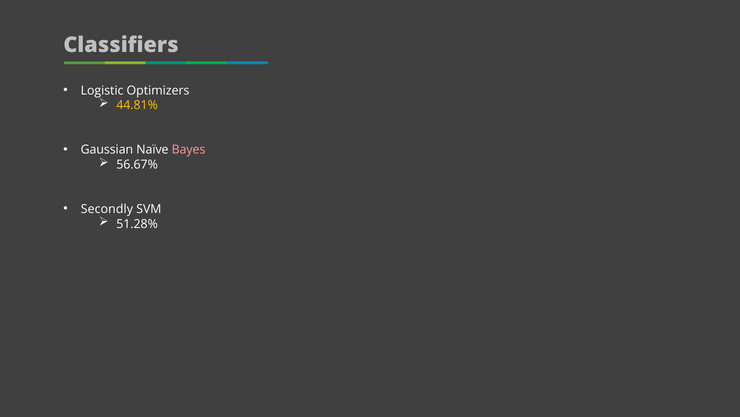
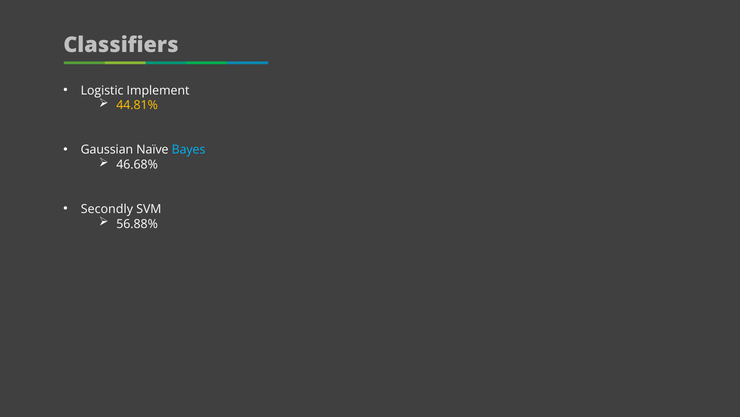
Optimizers: Optimizers -> Implement
Bayes colour: pink -> light blue
56.67%: 56.67% -> 46.68%
51.28%: 51.28% -> 56.88%
